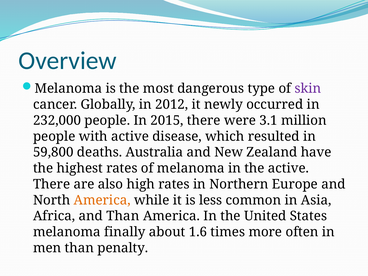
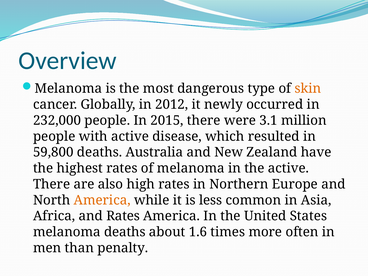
skin colour: purple -> orange
and Than: Than -> Rates
melanoma finally: finally -> deaths
